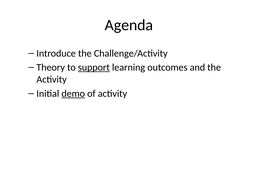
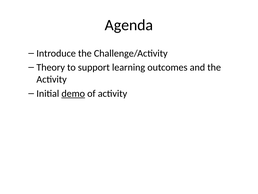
support underline: present -> none
